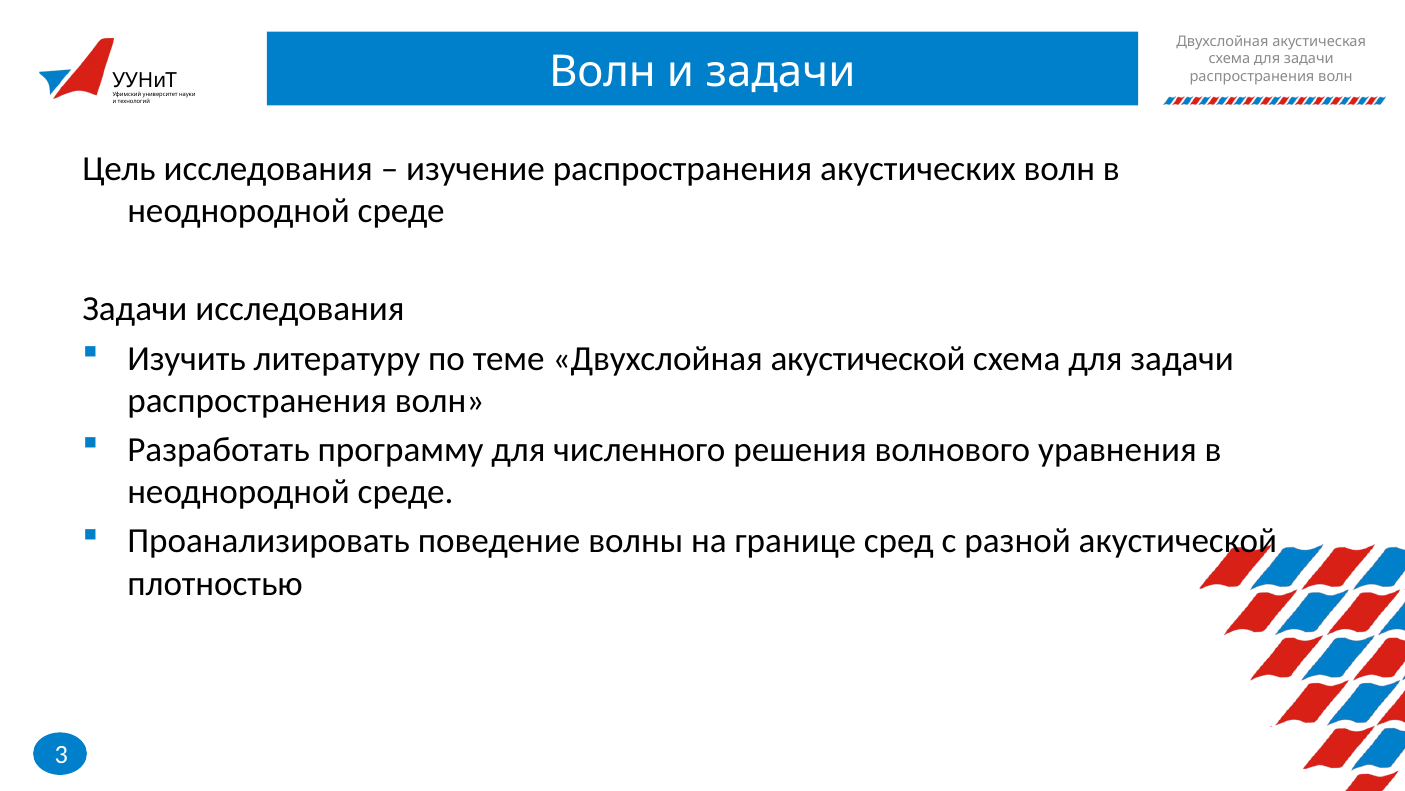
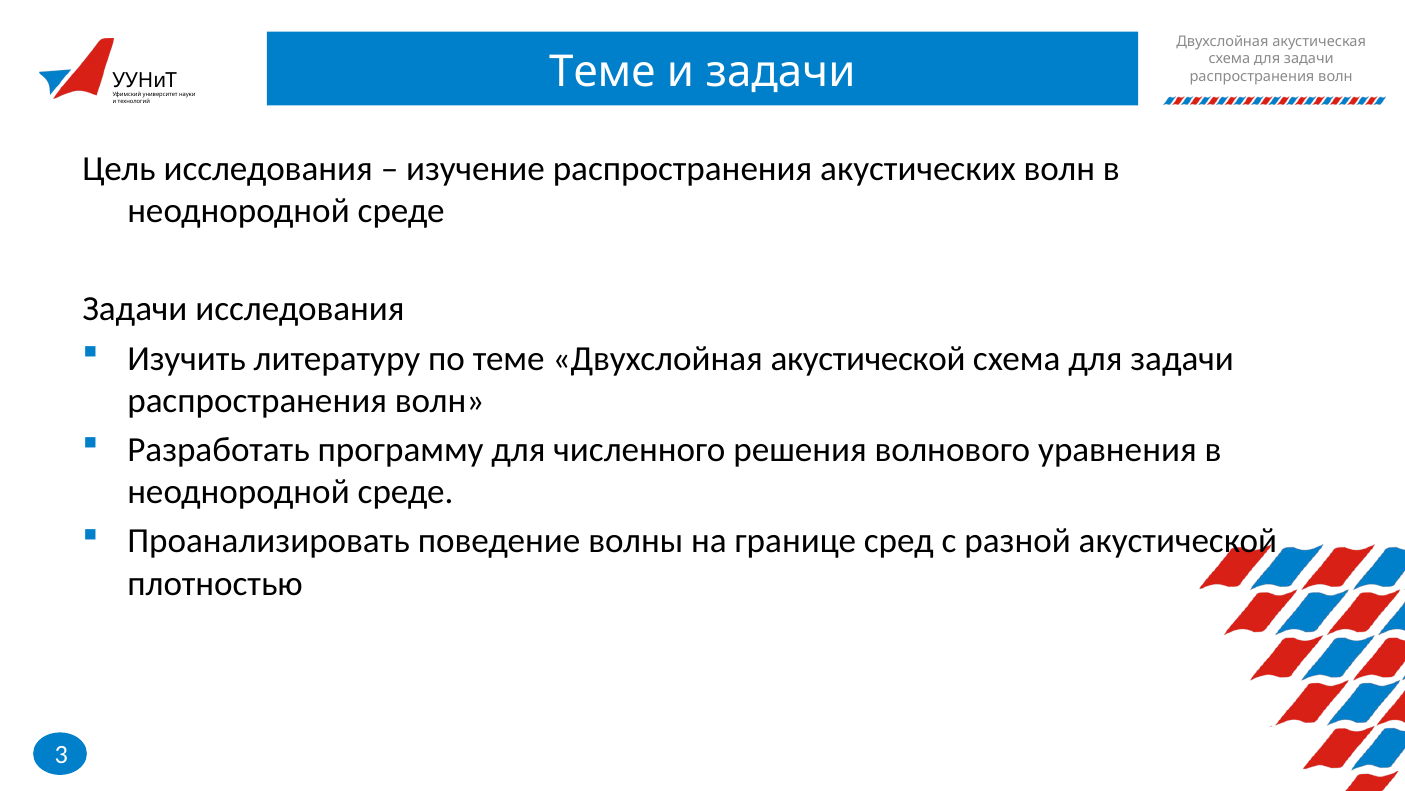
Волн at (602, 72): Волн -> Теме
